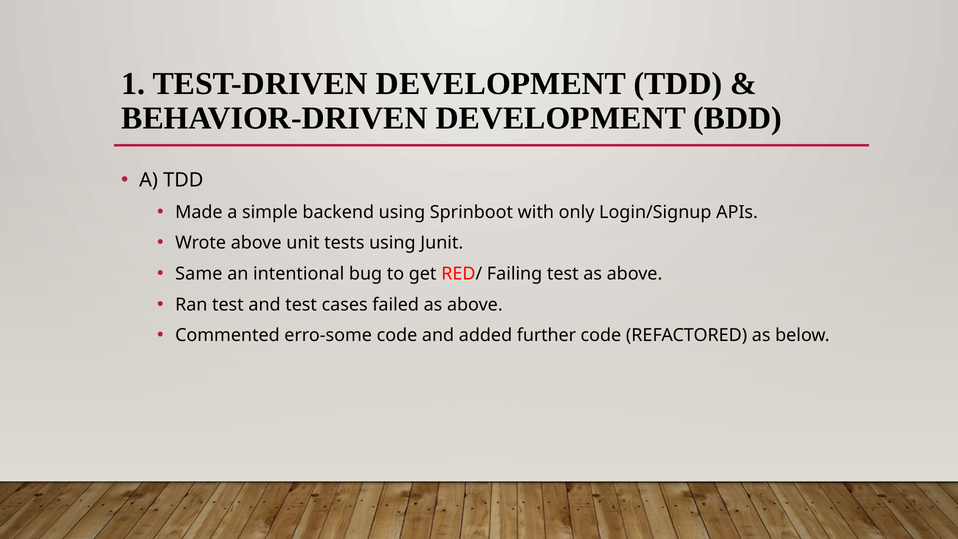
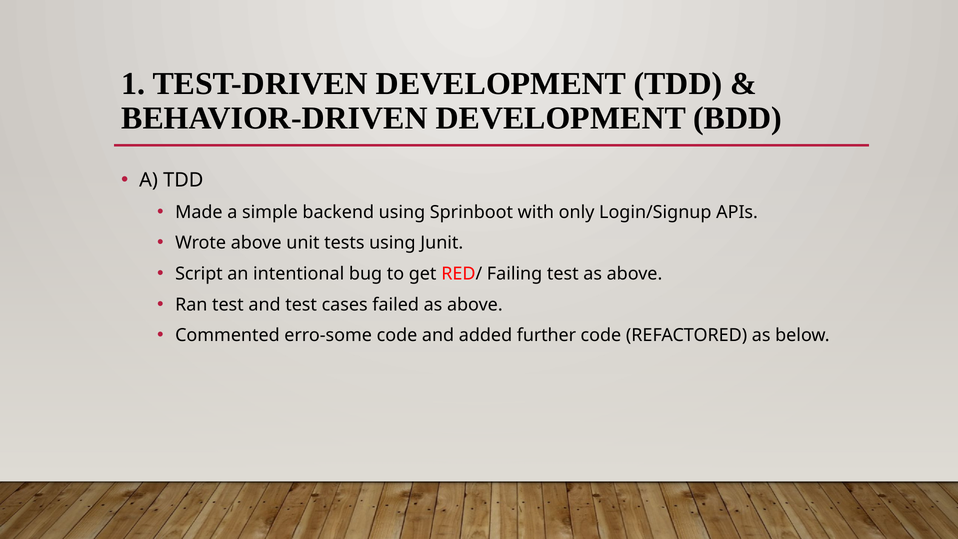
Same: Same -> Script
